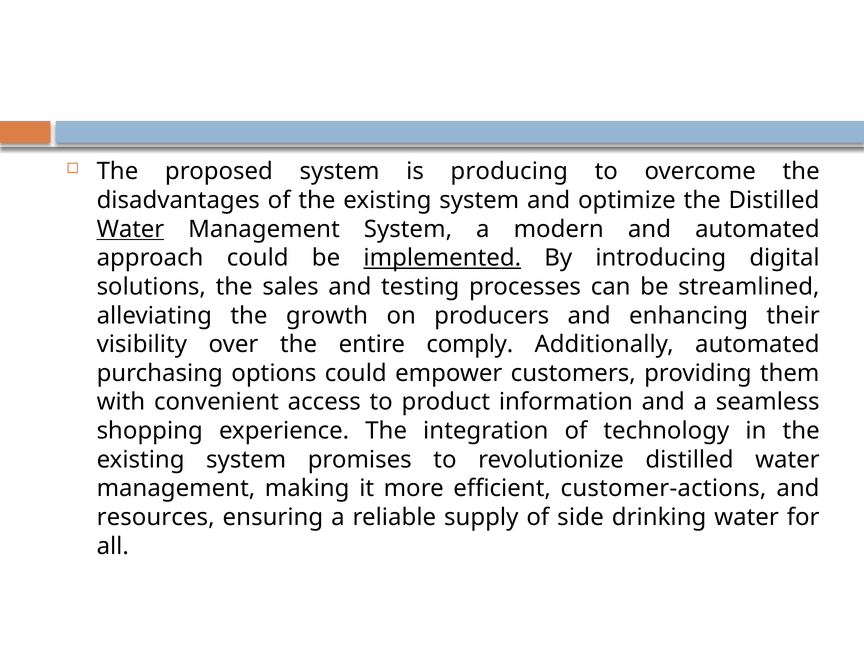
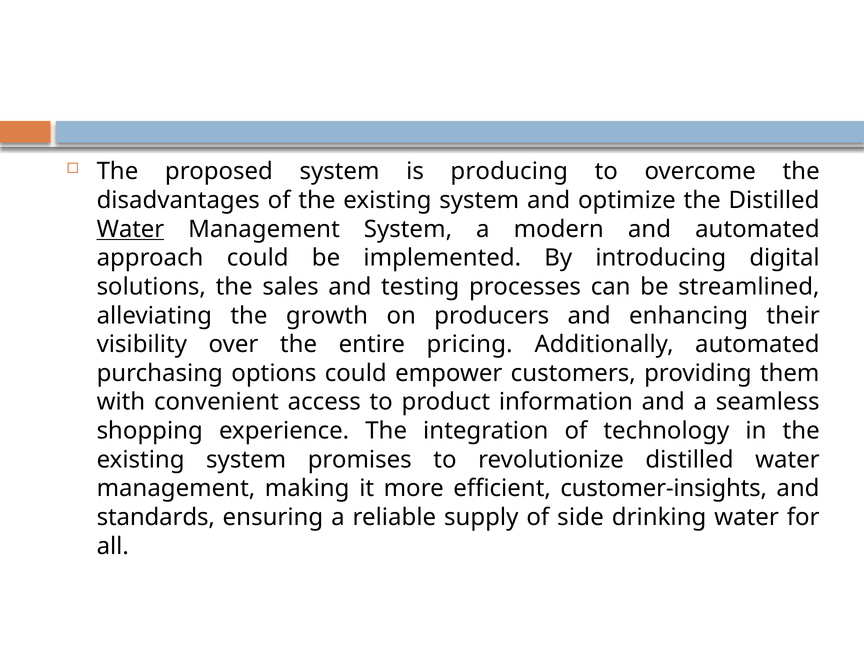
implemented underline: present -> none
comply: comply -> pricing
customer-actions: customer-actions -> customer-insights
resources: resources -> standards
